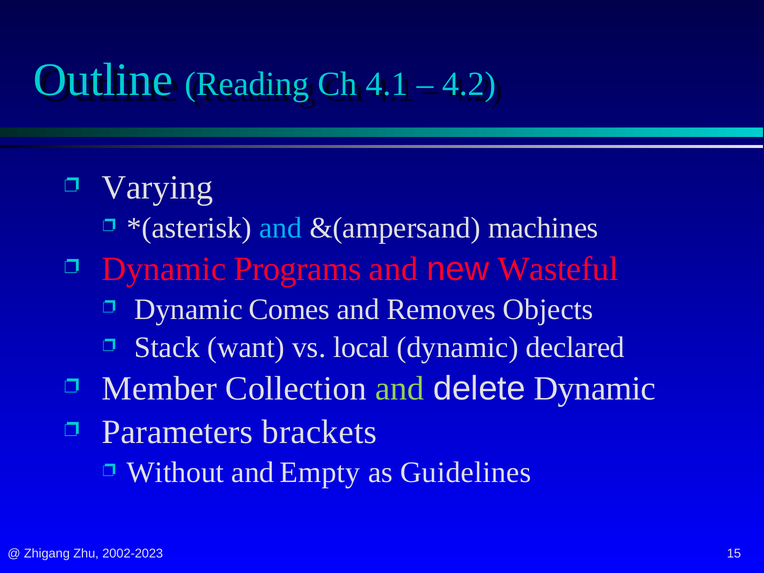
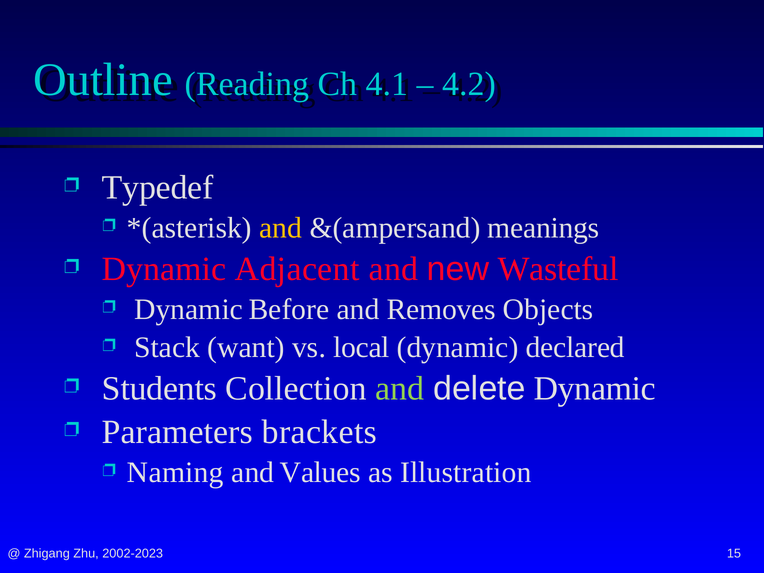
Varying: Varying -> Typedef
and at (281, 228) colour: light blue -> yellow
machines: machines -> meanings
Programs: Programs -> Adjacent
Comes: Comes -> Before
Member: Member -> Students
Without: Without -> Naming
Empty: Empty -> Values
Guidelines: Guidelines -> Illustration
